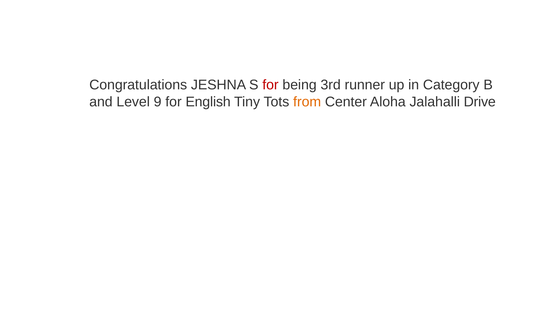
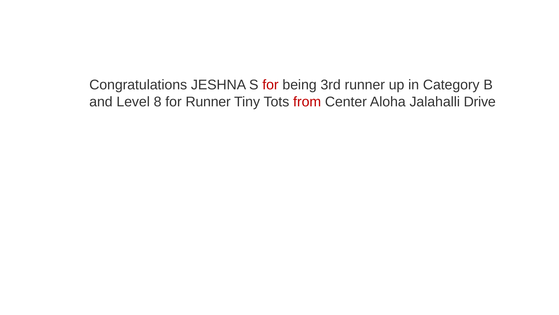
9: 9 -> 8
for English: English -> Runner
from colour: orange -> red
